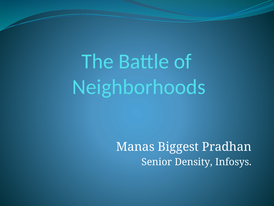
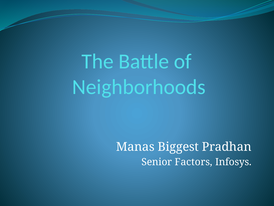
Density: Density -> Factors
